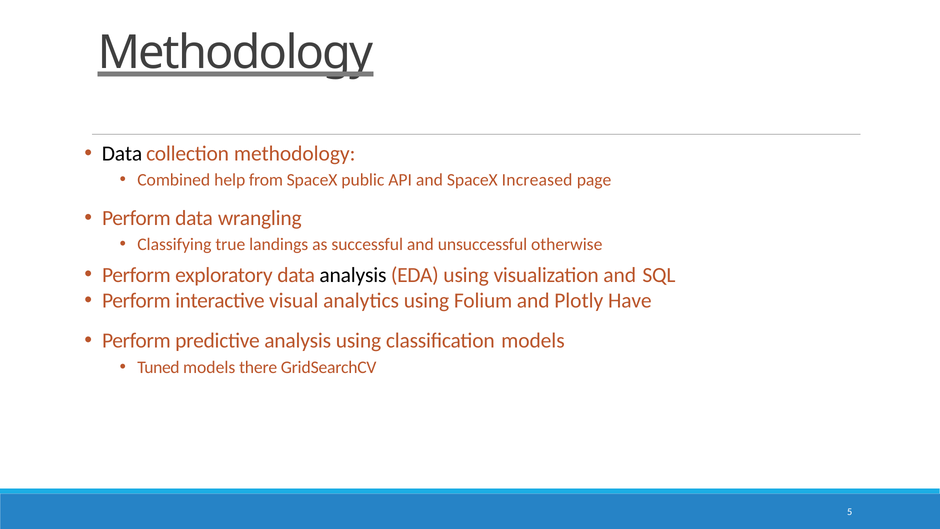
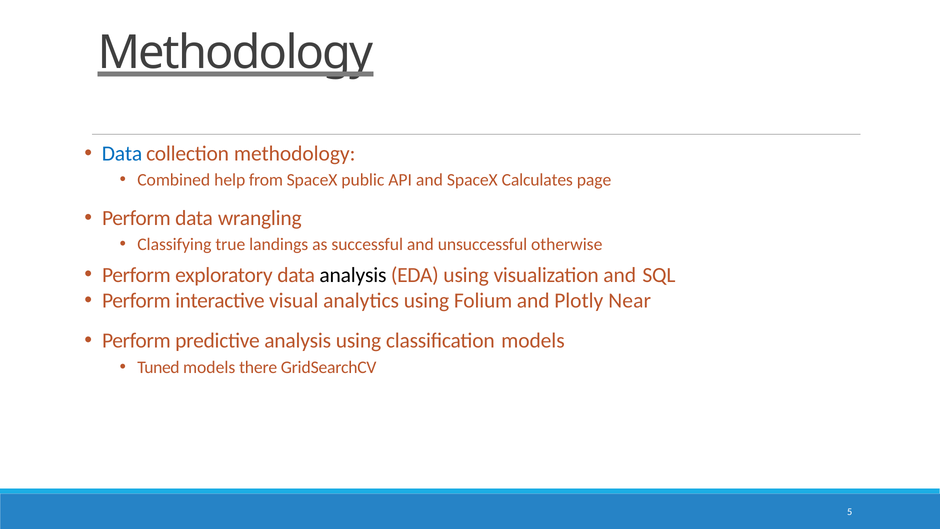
Data at (122, 153) colour: black -> blue
Increased: Increased -> Calculates
Have: Have -> Near
